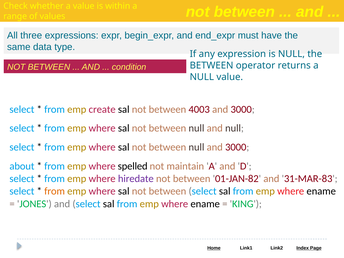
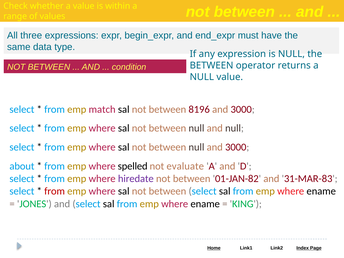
create: create -> match
4003: 4003 -> 8196
maintain: maintain -> evaluate
from at (55, 191) colour: orange -> red
